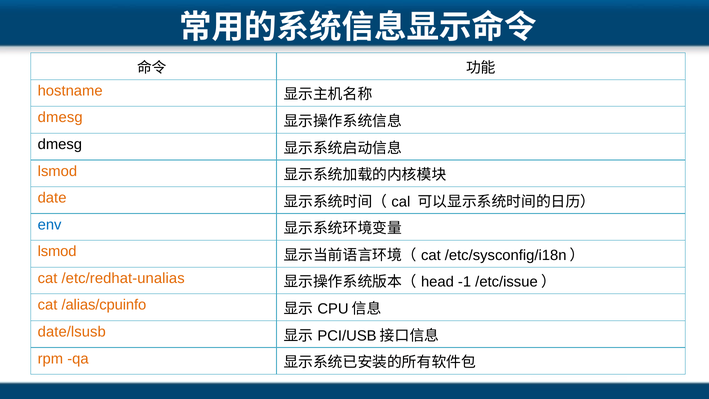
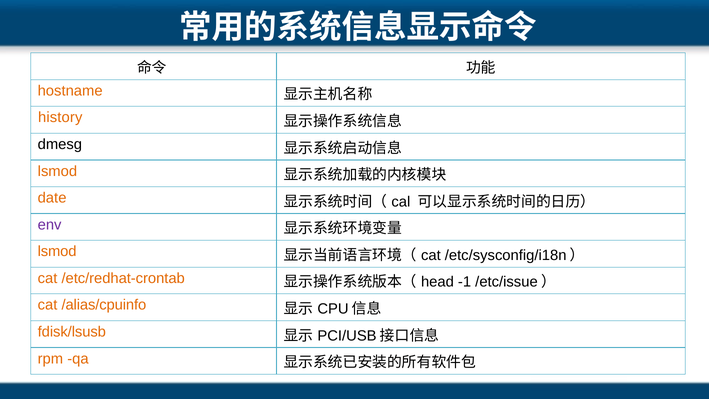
dmesg at (60, 118): dmesg -> history
env colour: blue -> purple
/etc/redhat-unalias: /etc/redhat-unalias -> /etc/redhat-crontab
date/lsusb: date/lsusb -> fdisk/lsusb
